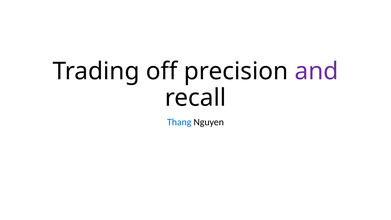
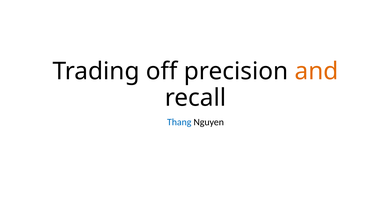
and colour: purple -> orange
